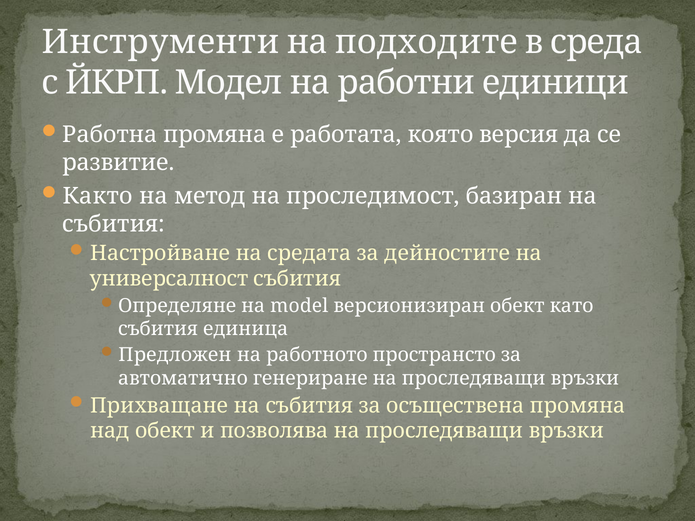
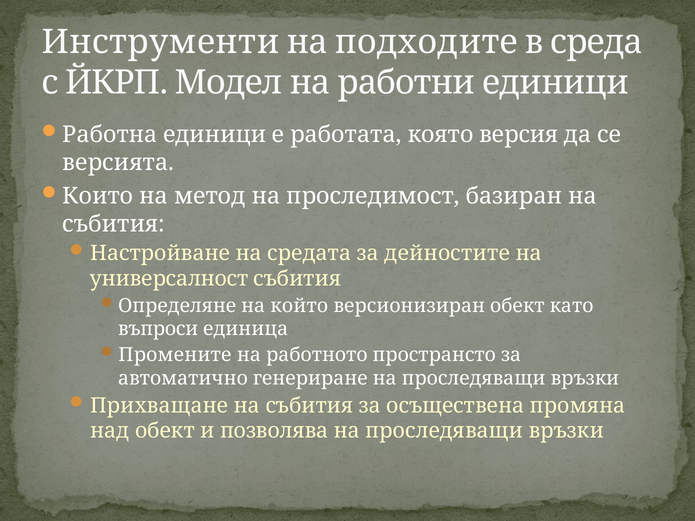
Работна промяна: промяна -> единици
развитие: развитие -> версията
Както: Както -> Които
model: model -> който
събития at (158, 329): събития -> въпроси
Предложен: Предложен -> Промените
